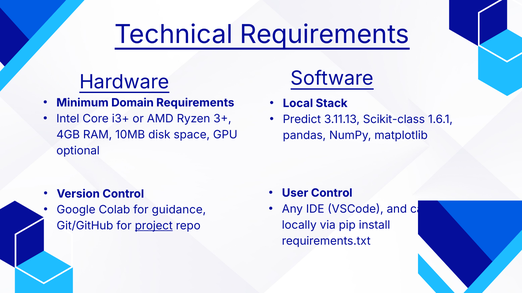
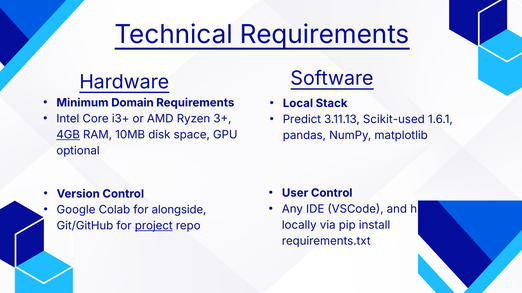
Scikit-class: Scikit-class -> Scikit-used
4GB underline: none -> present
cases: cases -> hiring
guidance: guidance -> alongside
